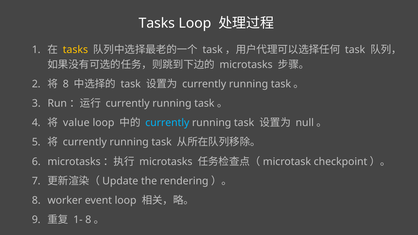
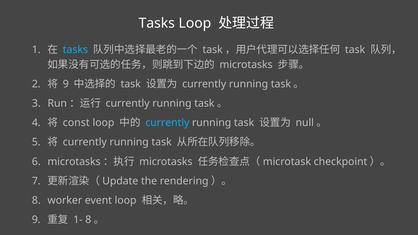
tasks at (75, 50) colour: yellow -> light blue
8 at (66, 84): 8 -> 9
value: value -> const
